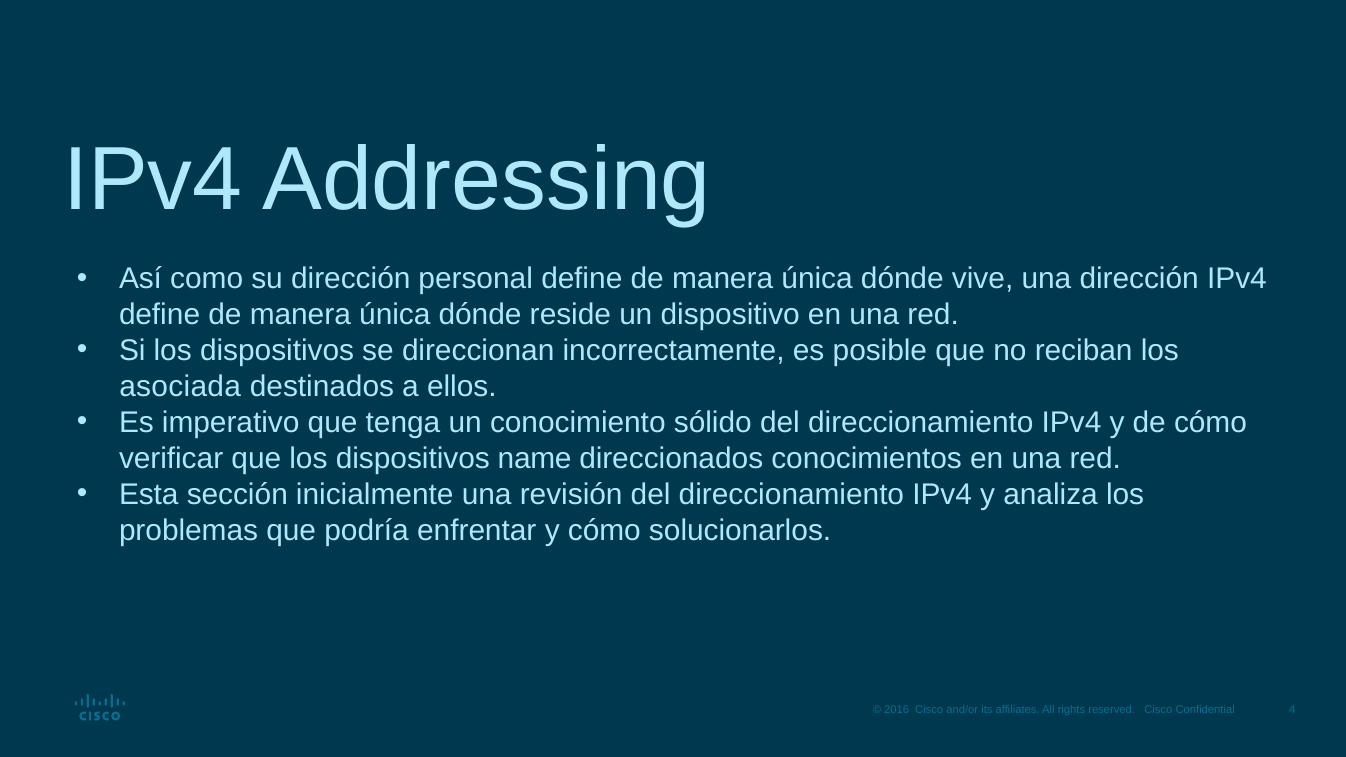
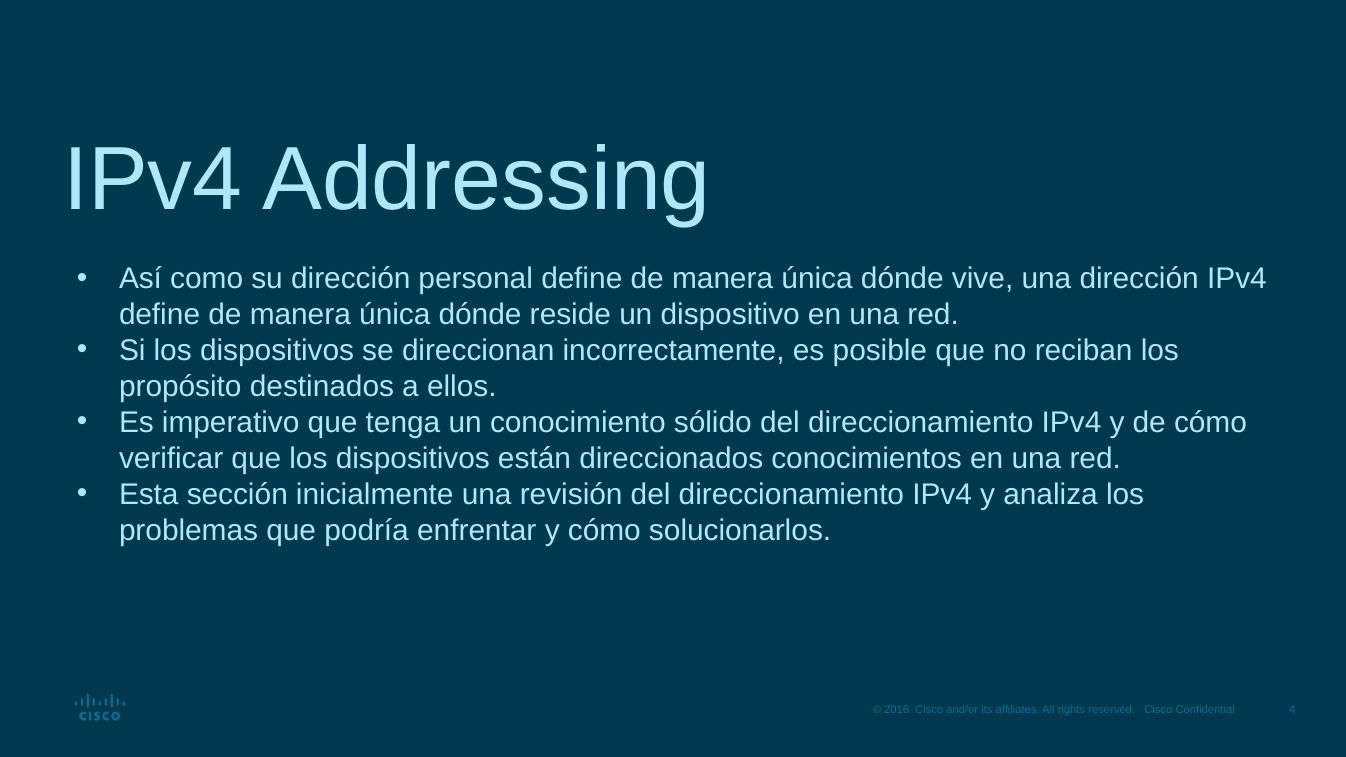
asociada: asociada -> propósito
name: name -> están
